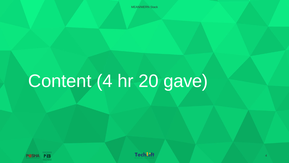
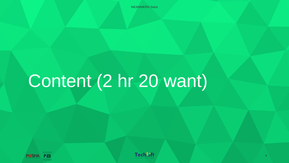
Content 4: 4 -> 2
gave: gave -> want
